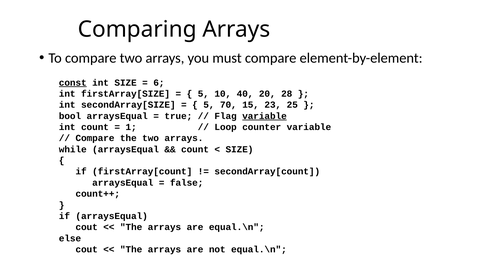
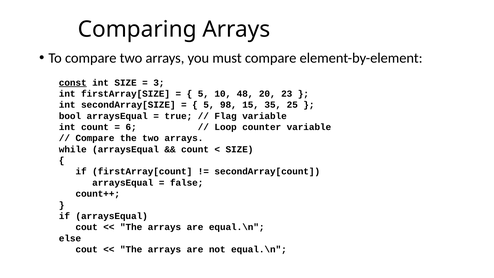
6: 6 -> 3
40: 40 -> 48
28: 28 -> 23
70: 70 -> 98
23: 23 -> 35
variable at (264, 116) underline: present -> none
1: 1 -> 6
